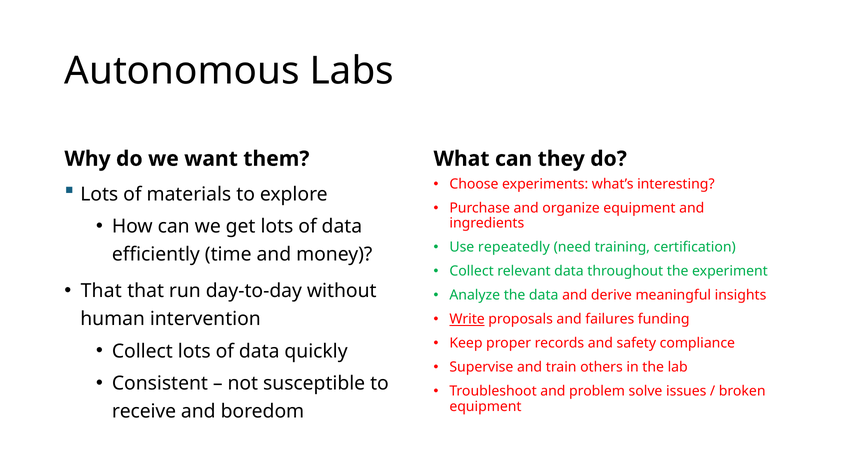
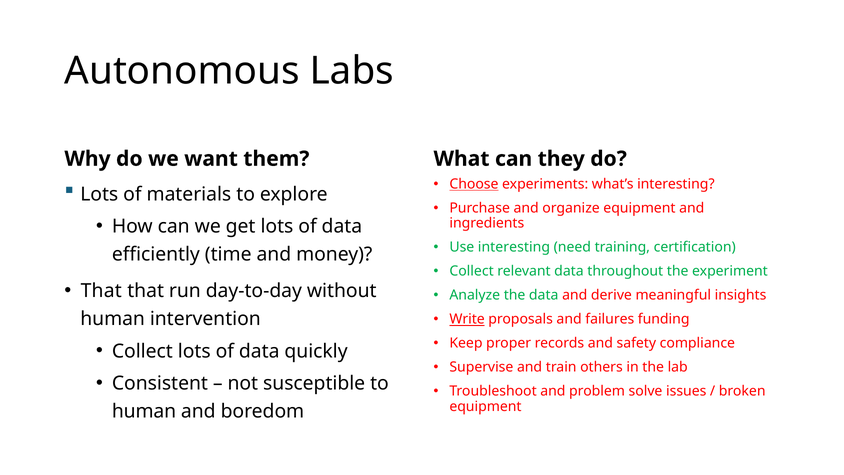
Choose underline: none -> present
Use repeatedly: repeatedly -> interesting
receive at (144, 411): receive -> human
